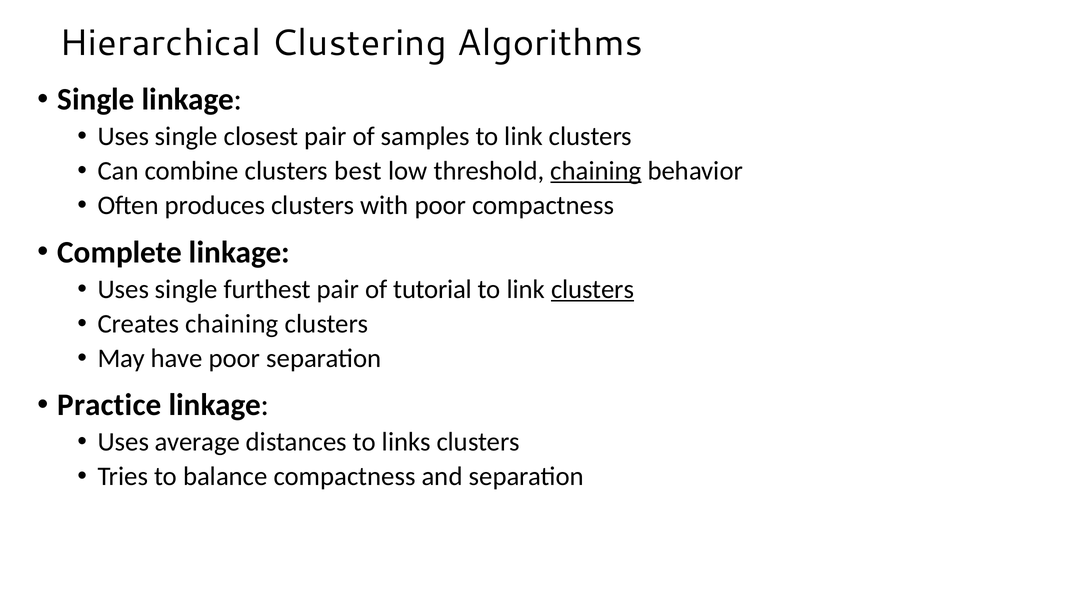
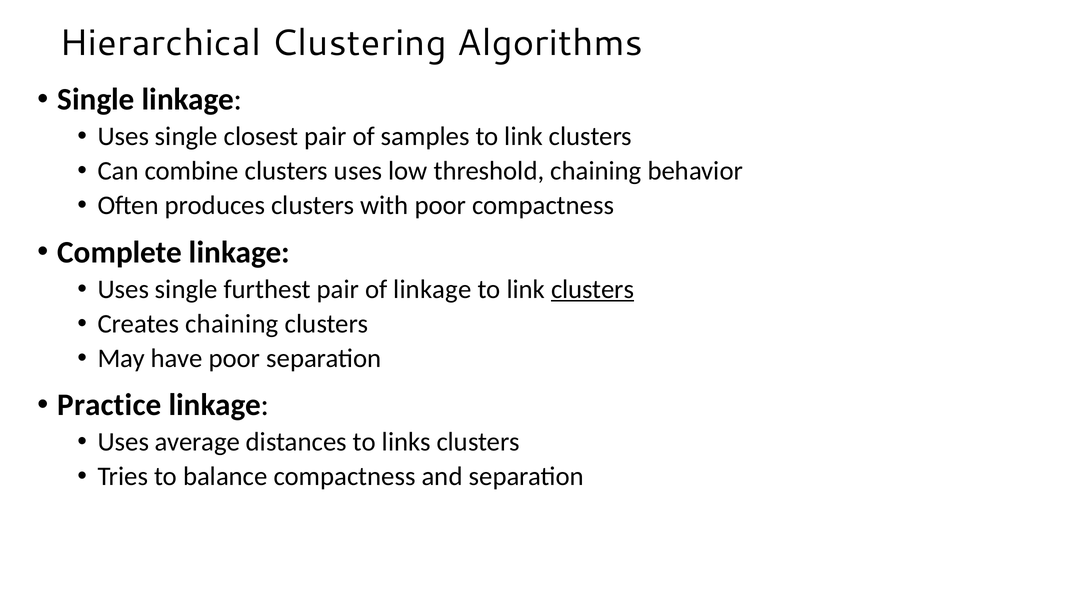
clusters best: best -> uses
chaining at (596, 171) underline: present -> none
of tutorial: tutorial -> linkage
